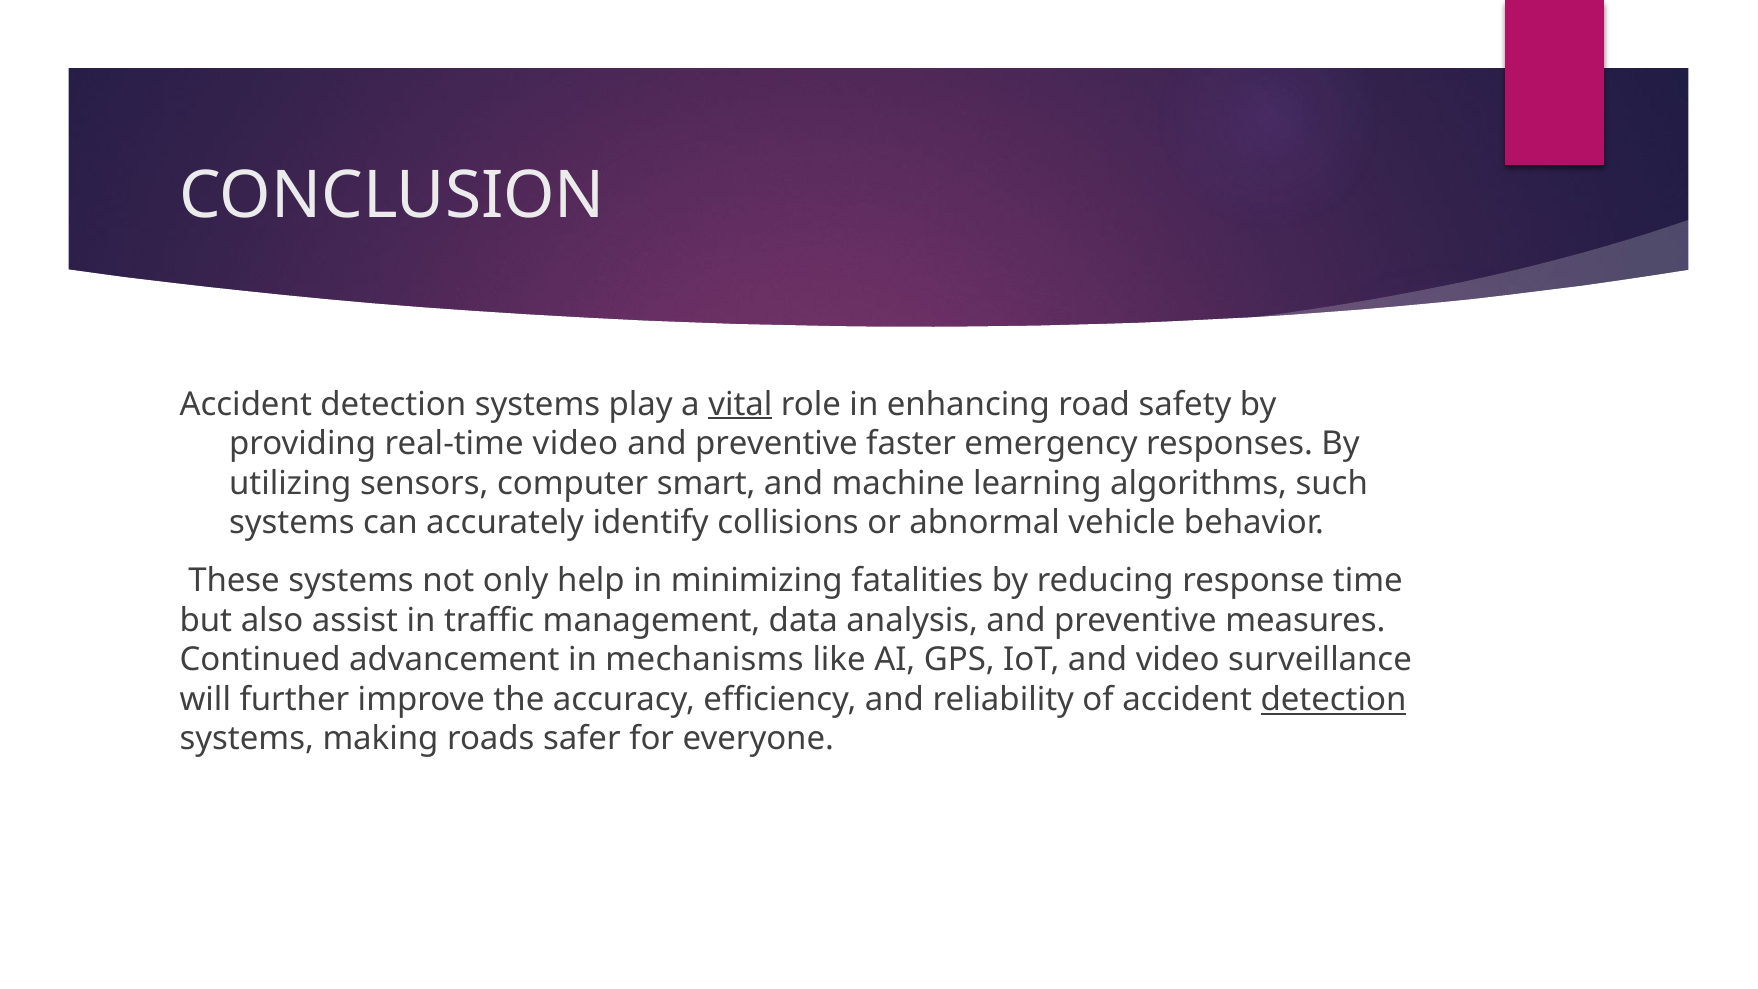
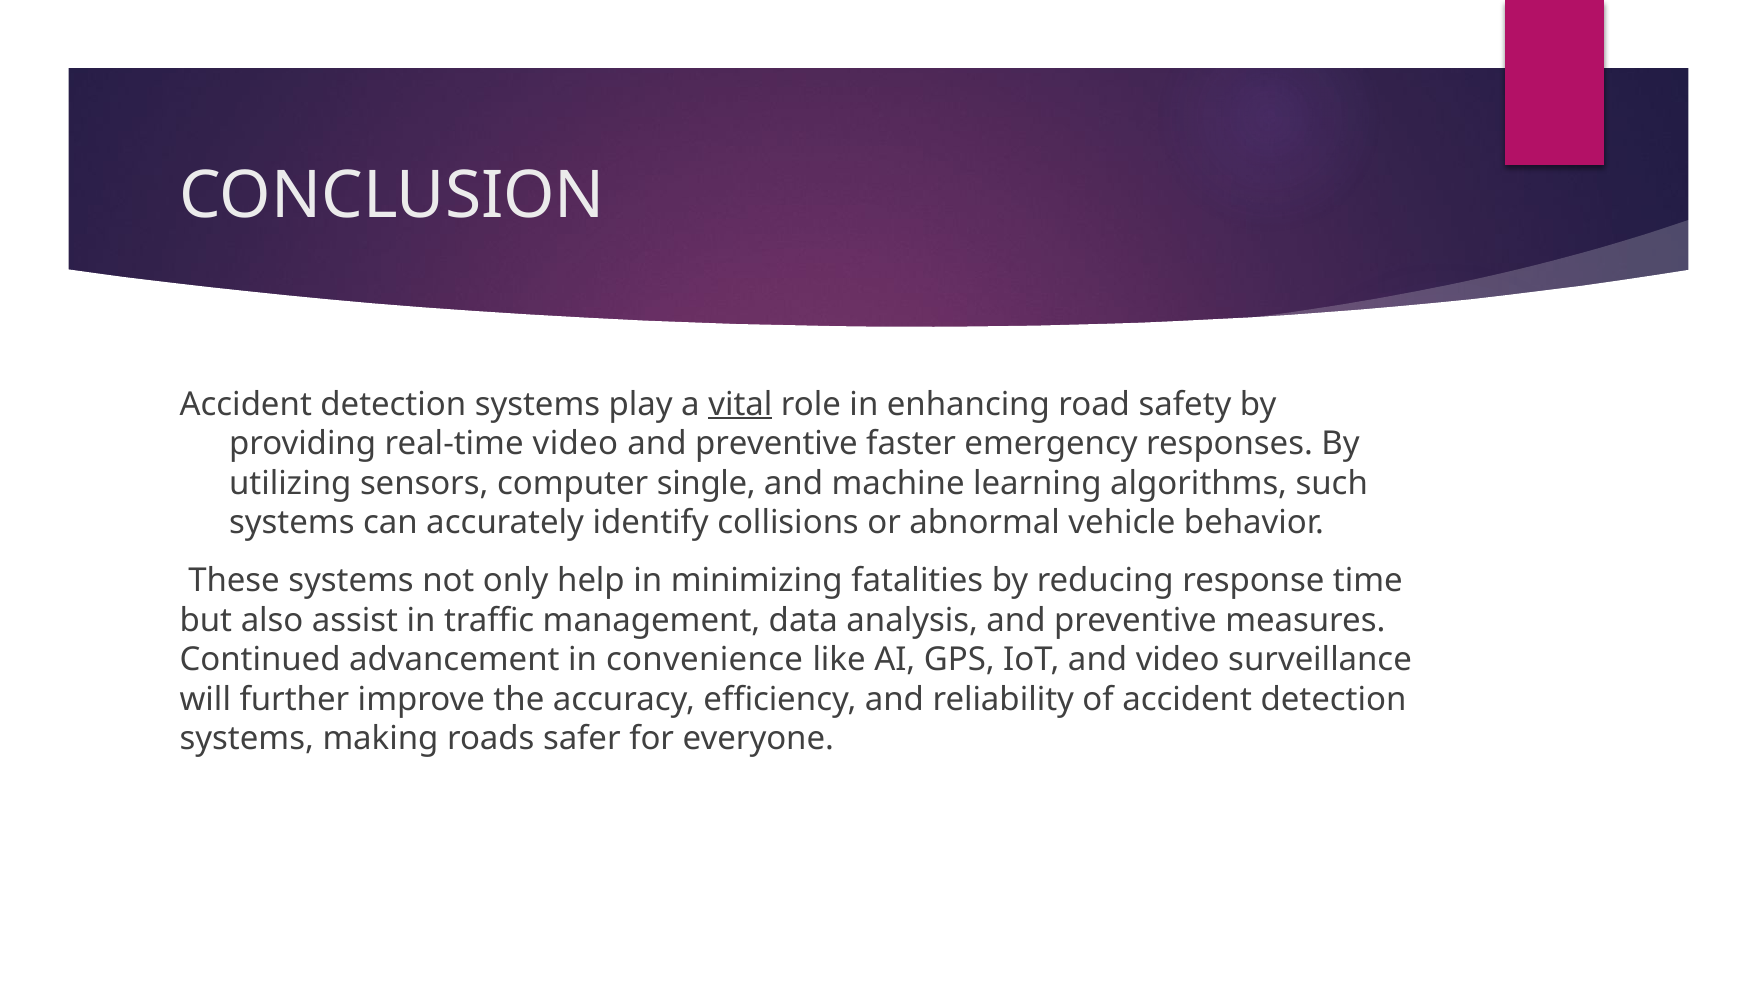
smart: smart -> single
mechanisms: mechanisms -> convenience
detection at (1333, 699) underline: present -> none
